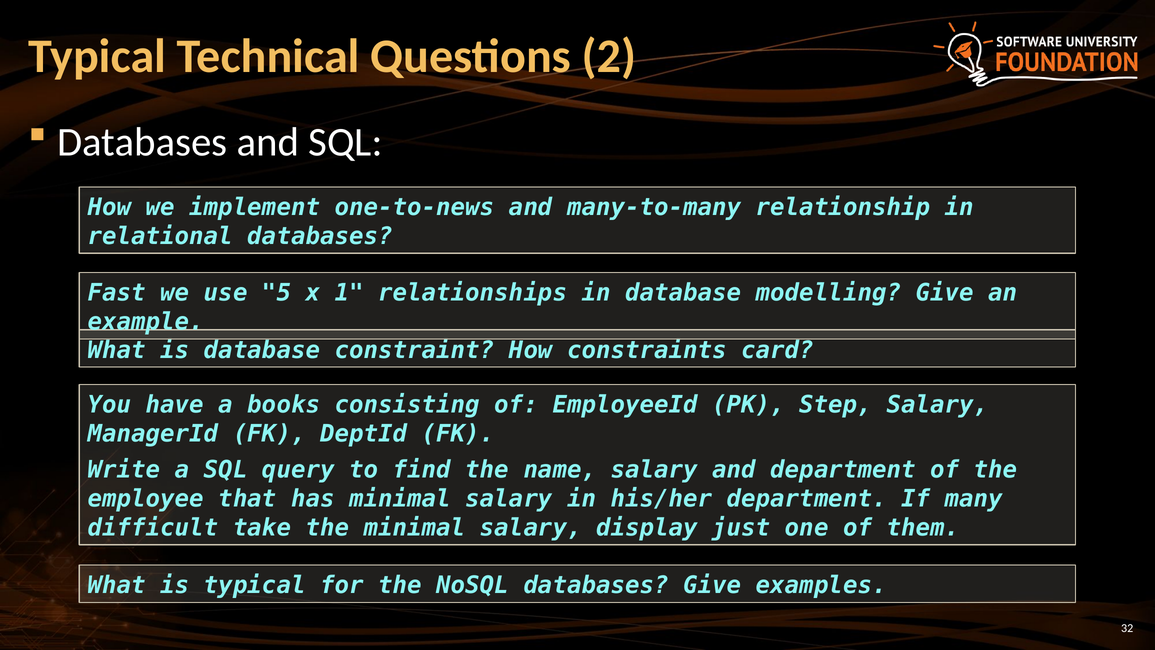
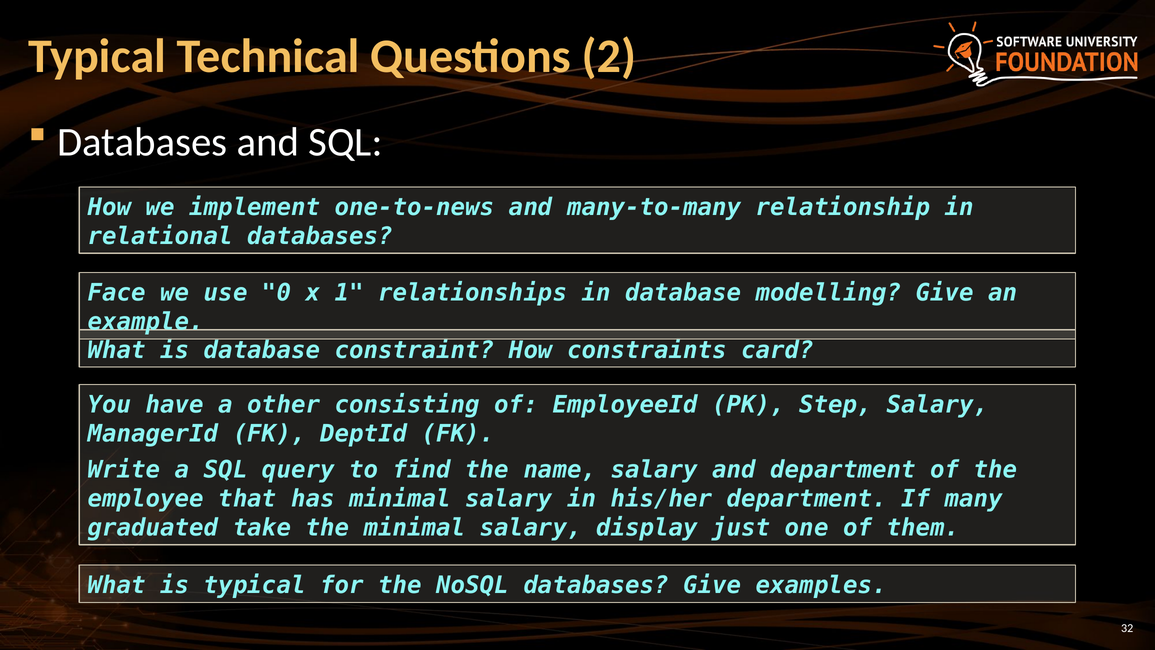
Fast: Fast -> Face
5: 5 -> 0
books: books -> other
difficult: difficult -> graduated
